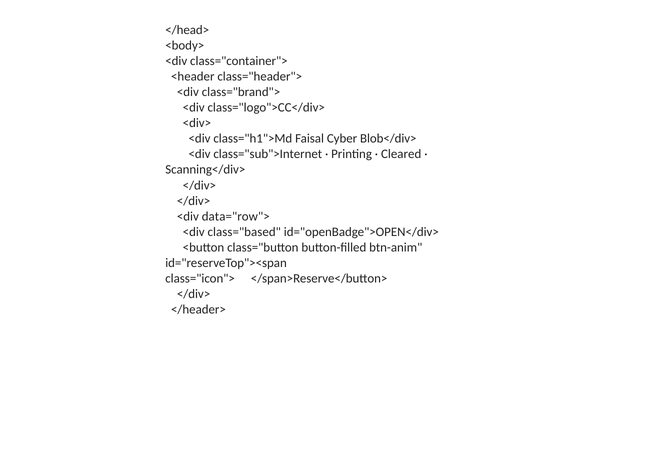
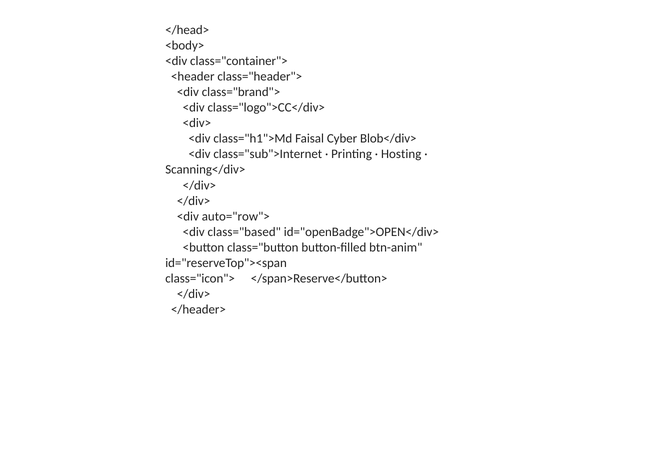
Cleared: Cleared -> Hosting
data="row">: data="row"> -> auto="row">
